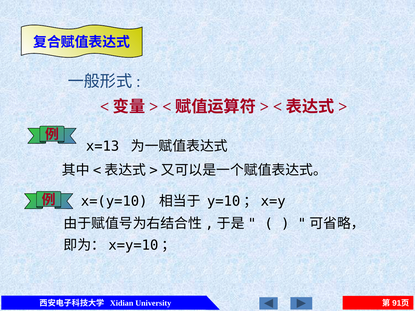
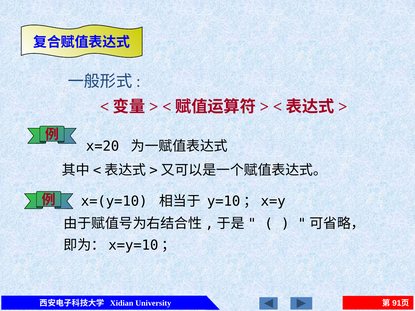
x=13: x=13 -> x=20
